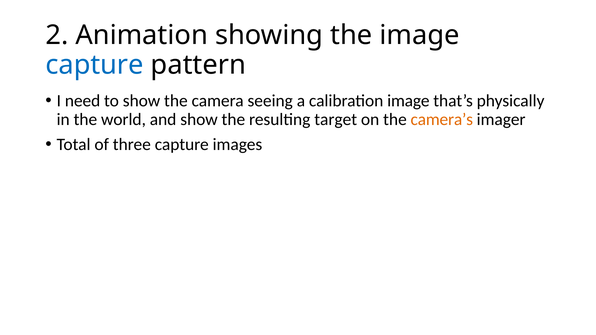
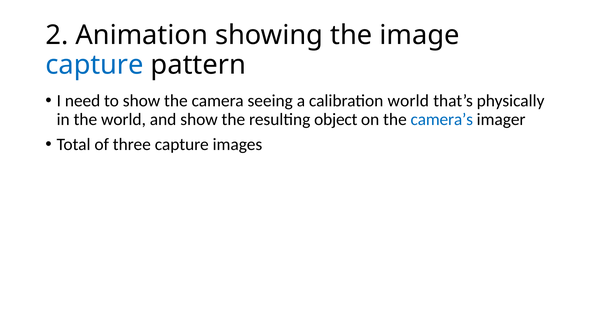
calibration image: image -> world
target: target -> object
camera’s colour: orange -> blue
